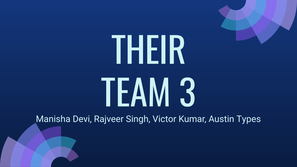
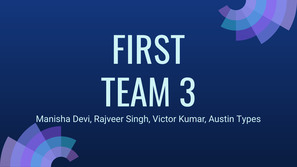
THEIR: THEIR -> FIRST
